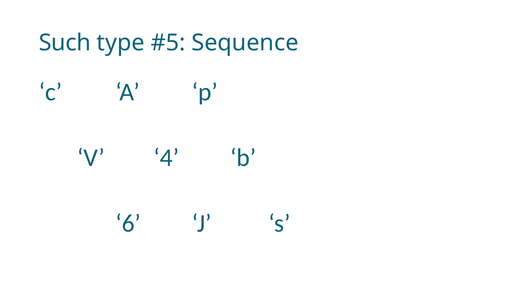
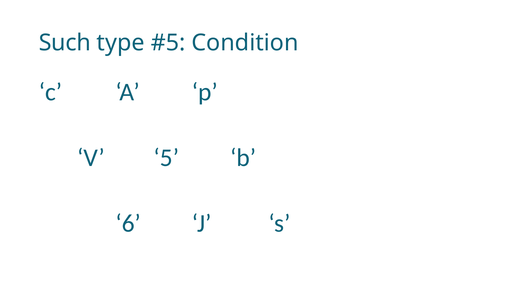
Sequence: Sequence -> Condition
4: 4 -> 5
